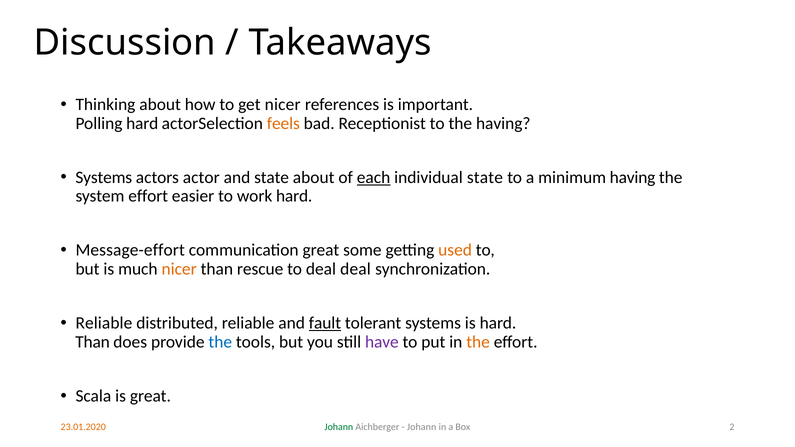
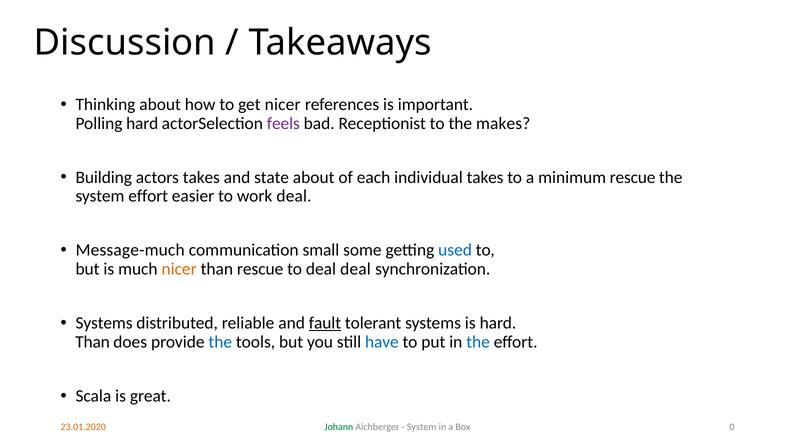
feels colour: orange -> purple
the having: having -> makes
Systems at (104, 177): Systems -> Building
actors actor: actor -> takes
each underline: present -> none
individual state: state -> takes
minimum having: having -> rescue
work hard: hard -> deal
Message-effort: Message-effort -> Message-much
communication great: great -> small
used colour: orange -> blue
Reliable at (104, 323): Reliable -> Systems
have colour: purple -> blue
the at (478, 342) colour: orange -> blue
Johann at (422, 427): Johann -> System
2: 2 -> 0
